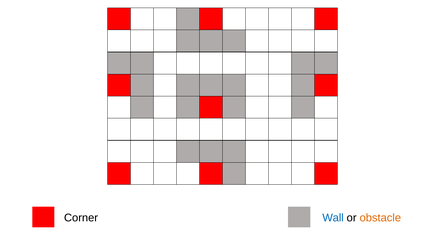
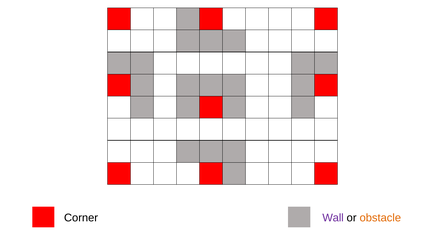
Wall colour: blue -> purple
